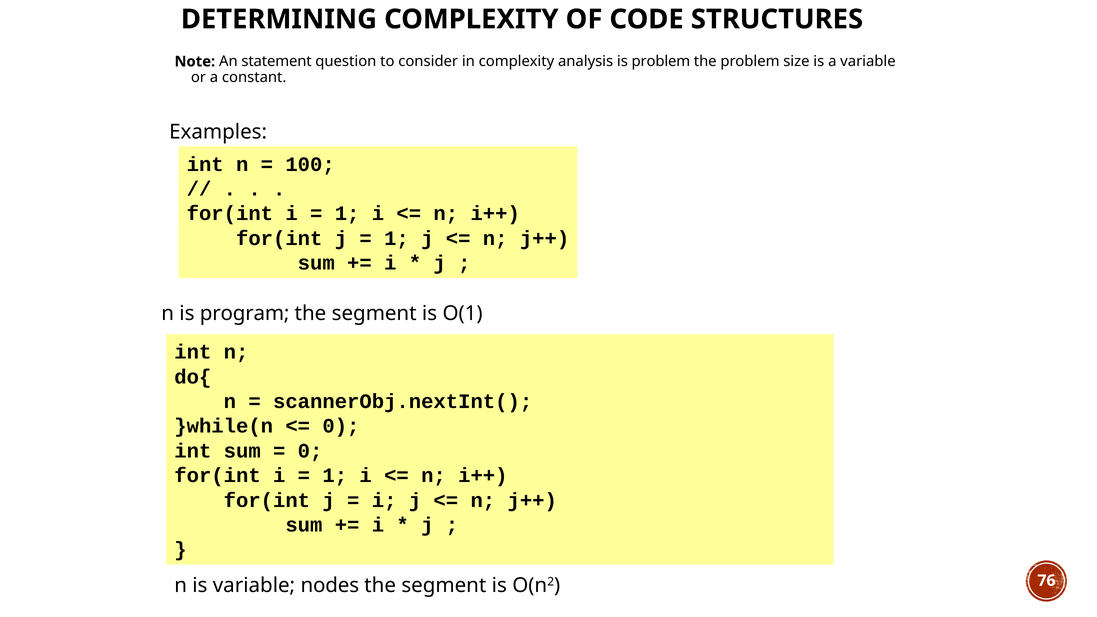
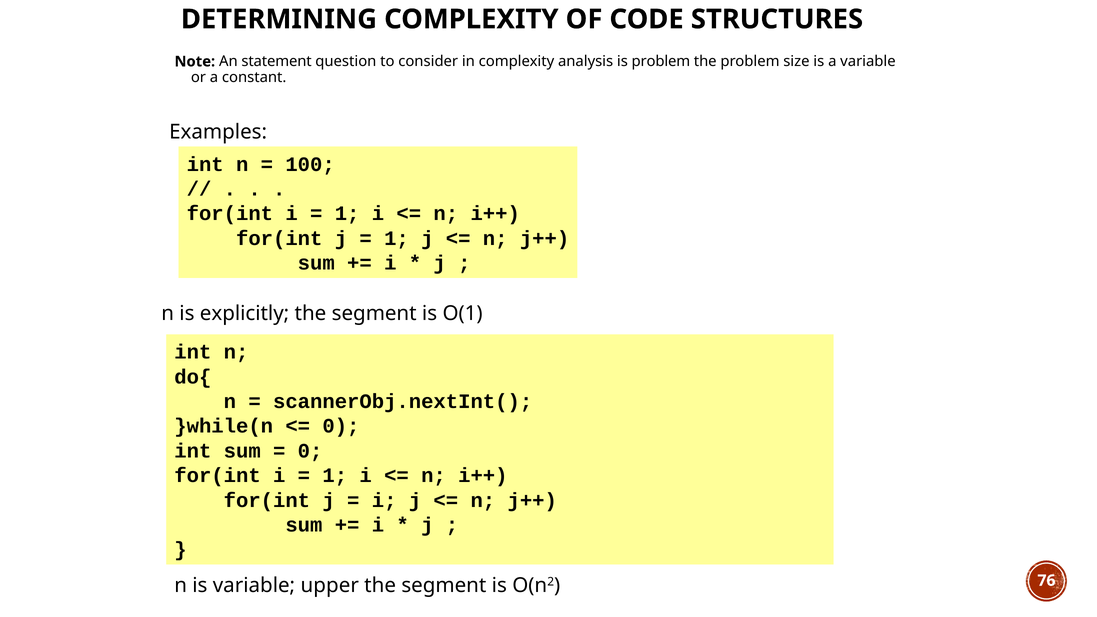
program: program -> explicitly
nodes: nodes -> upper
